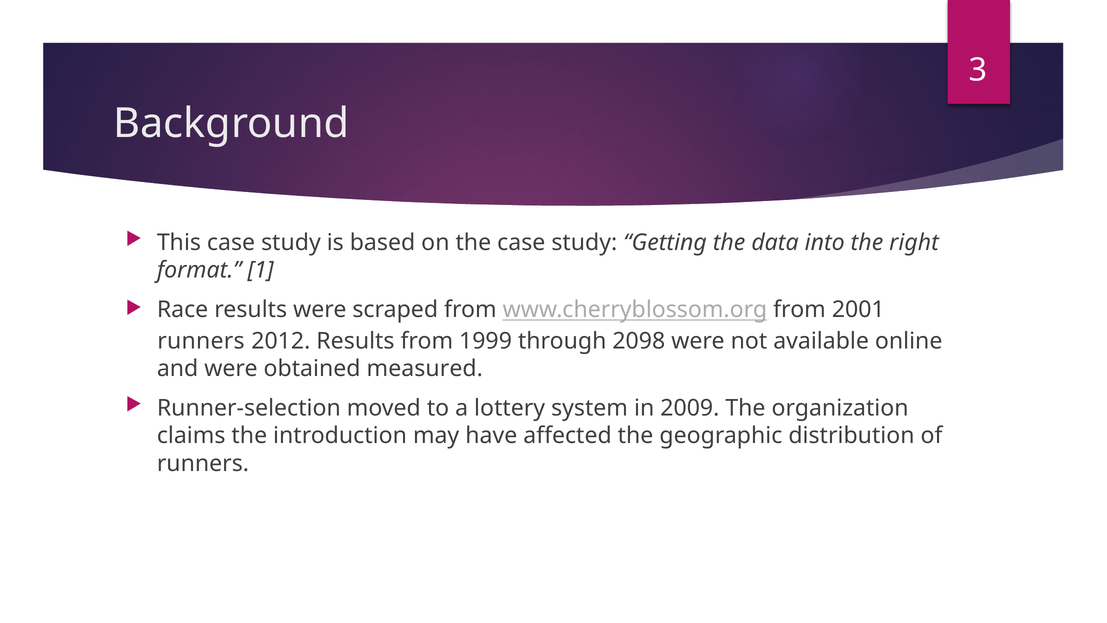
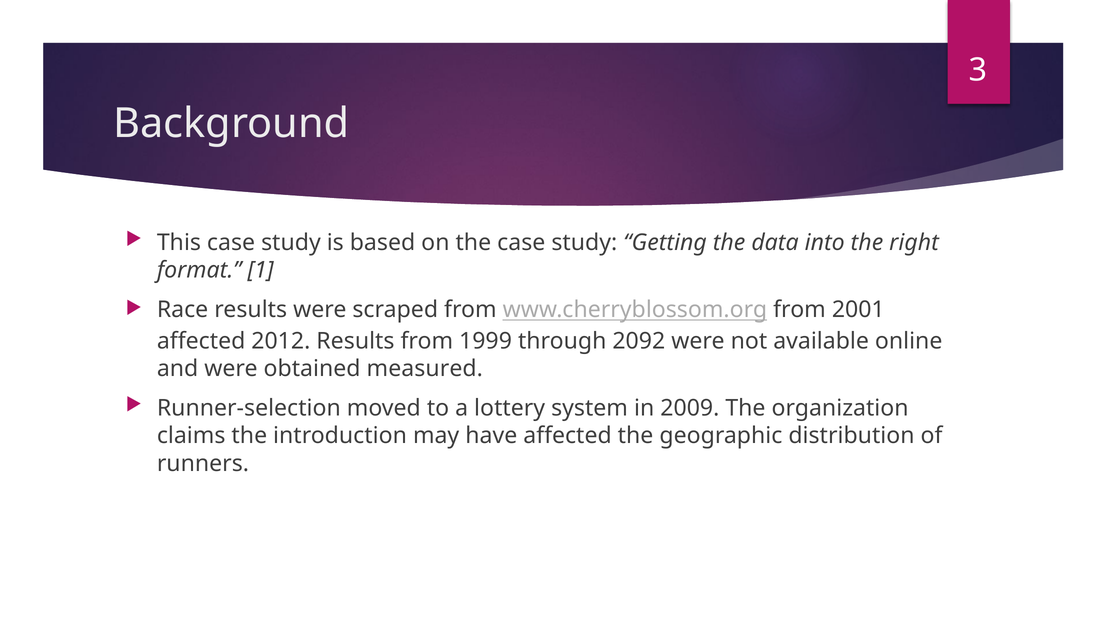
runners at (201, 341): runners -> affected
2098: 2098 -> 2092
